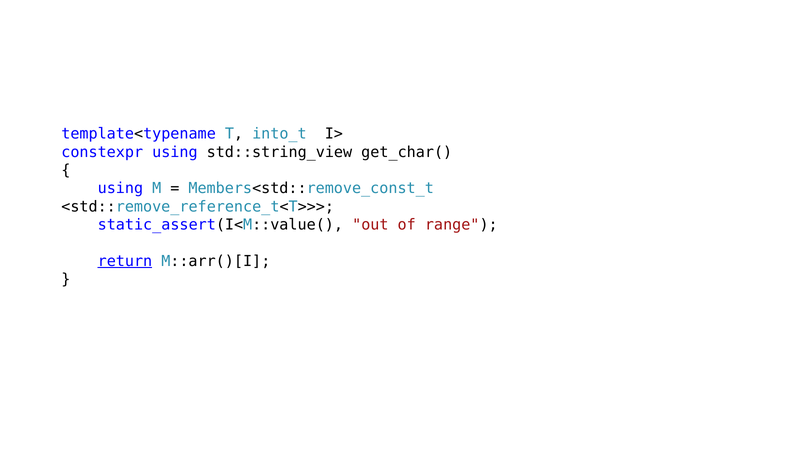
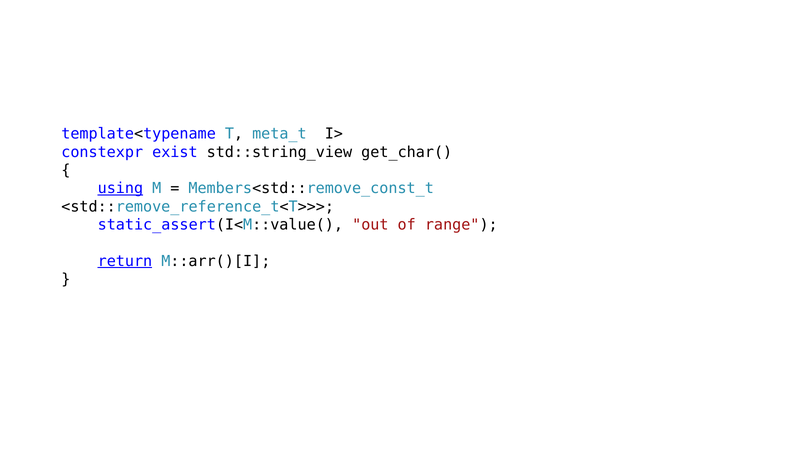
into_t: into_t -> meta_t
constexpr using: using -> exist
using at (120, 188) underline: none -> present
